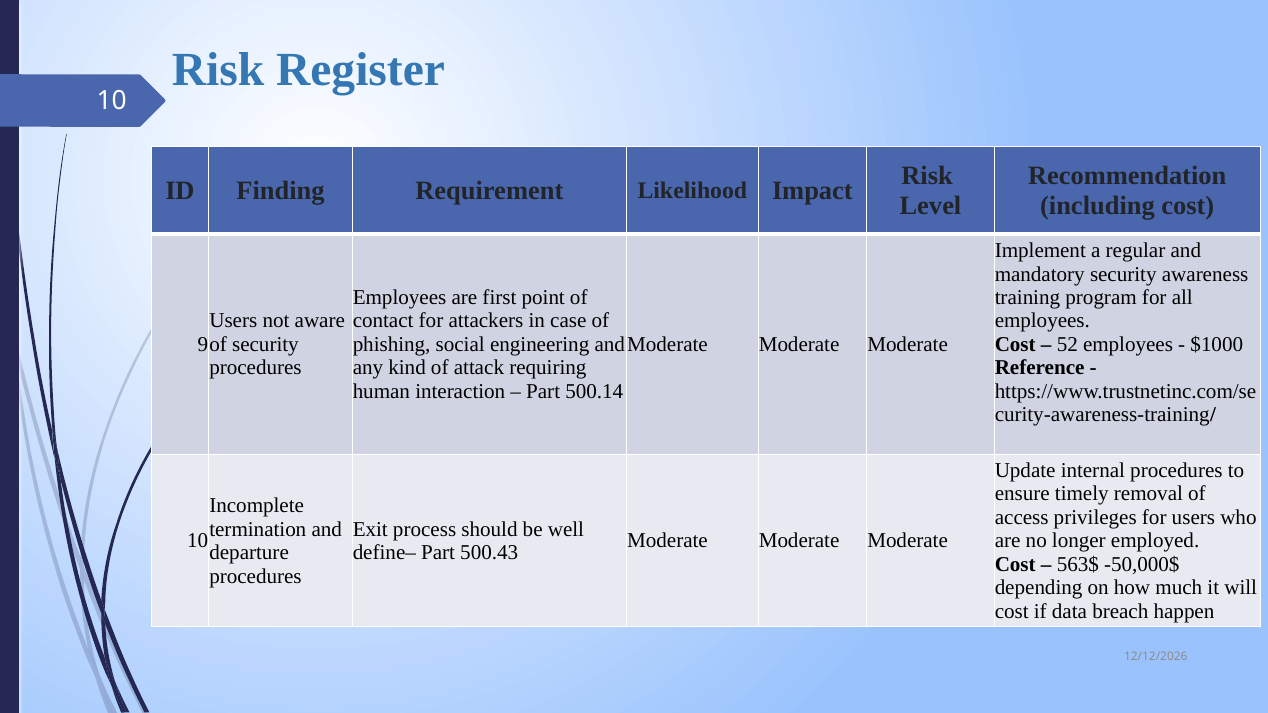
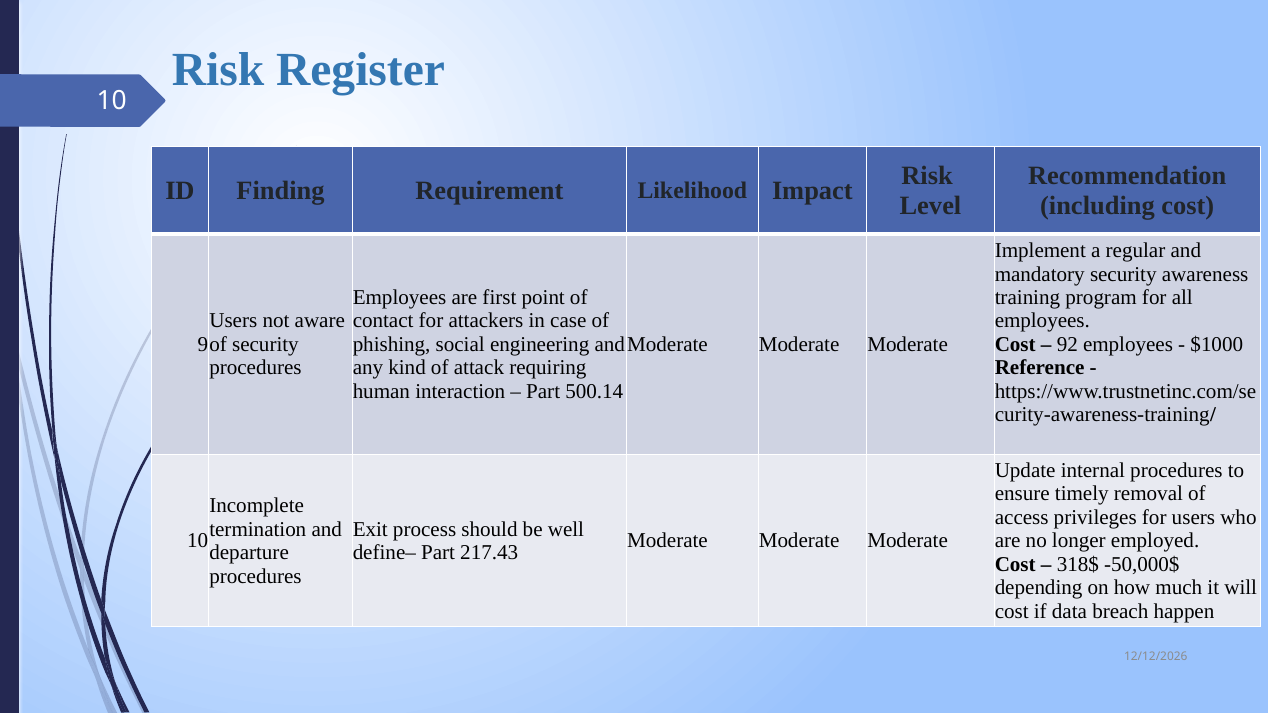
52: 52 -> 92
500.43: 500.43 -> 217.43
563$: 563$ -> 318$
